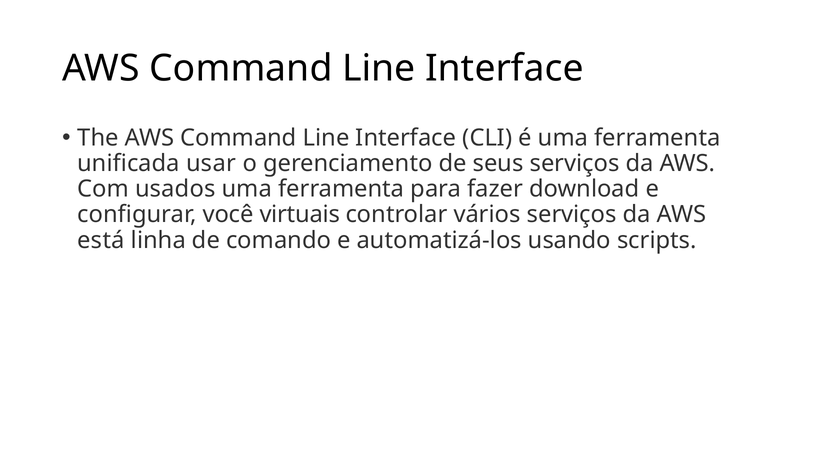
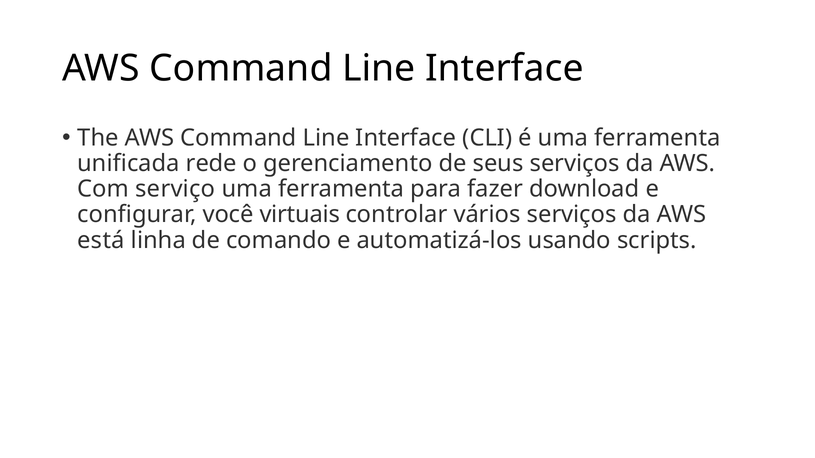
usar: usar -> rede
usados: usados -> serviço
